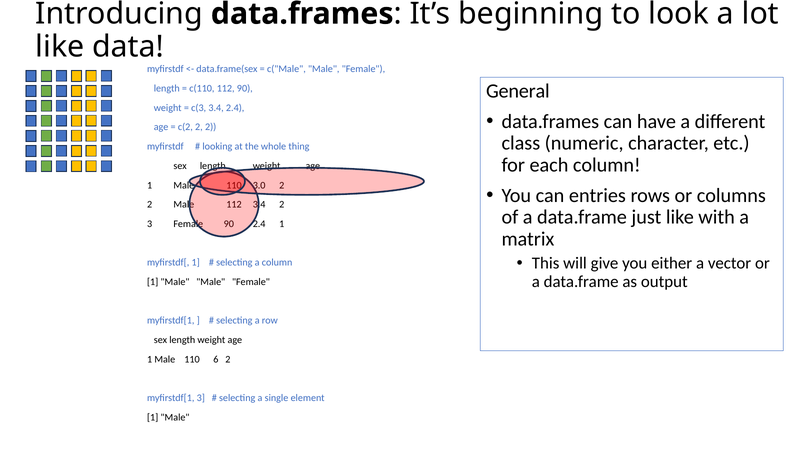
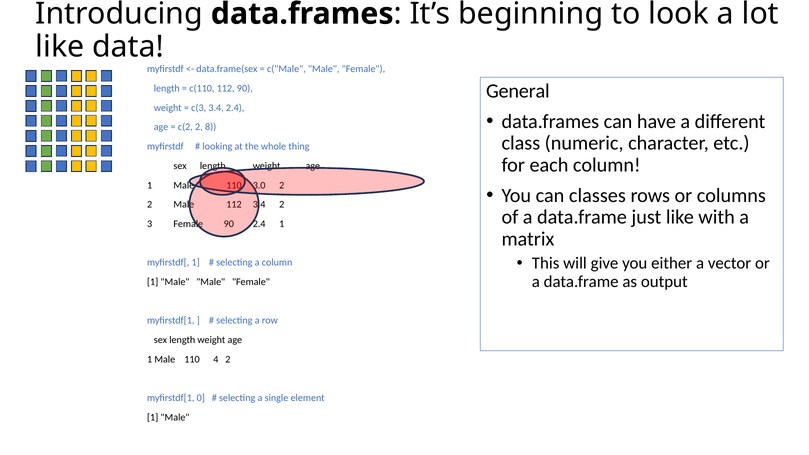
c(2 2 2: 2 -> 8
entries: entries -> classes
6: 6 -> 4
myfirstdf[1 3: 3 -> 0
